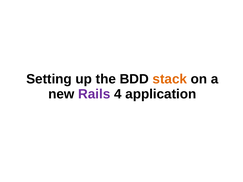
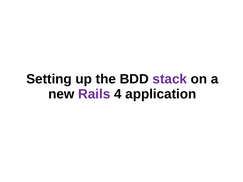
stack colour: orange -> purple
